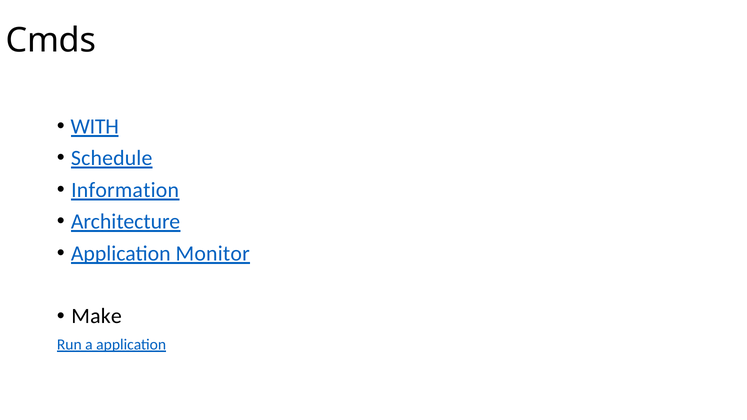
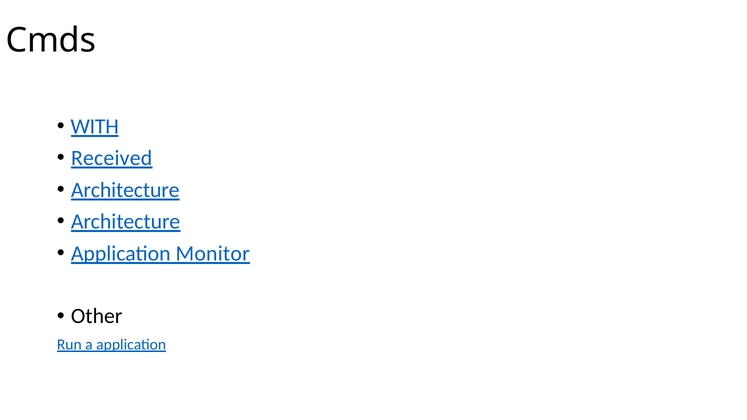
Schedule: Schedule -> Received
Information at (125, 190): Information -> Architecture
Make: Make -> Other
